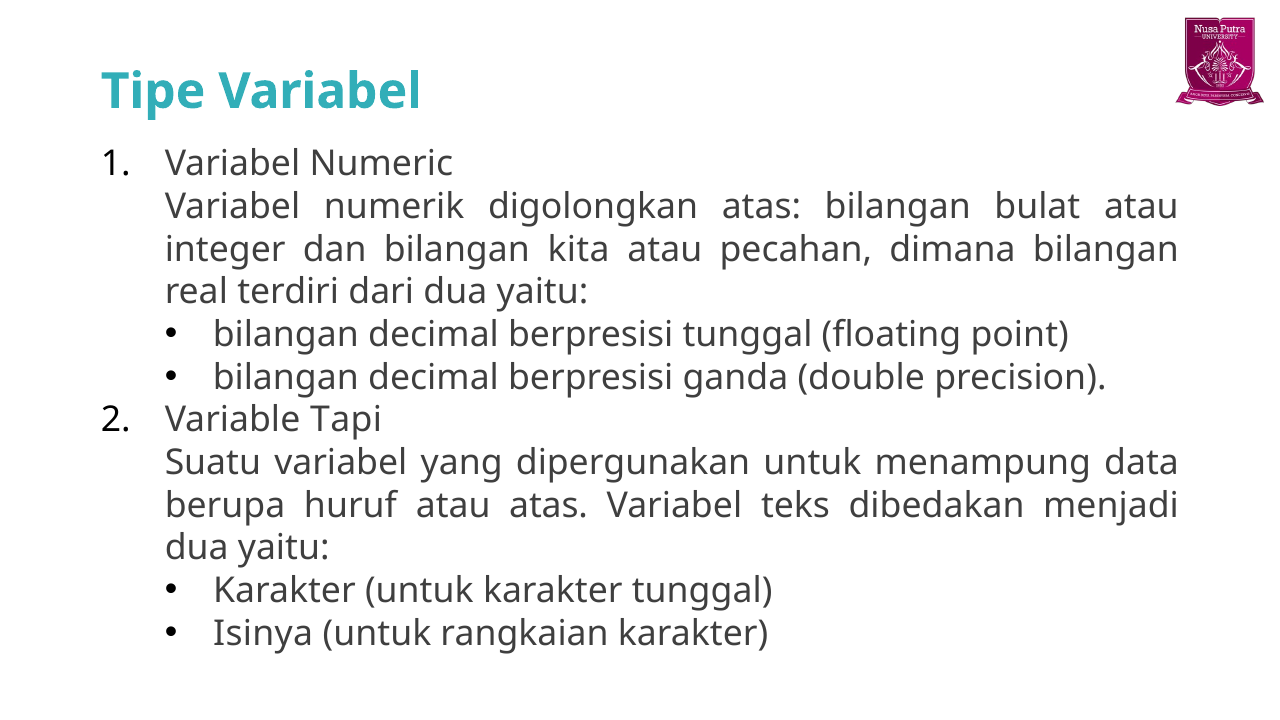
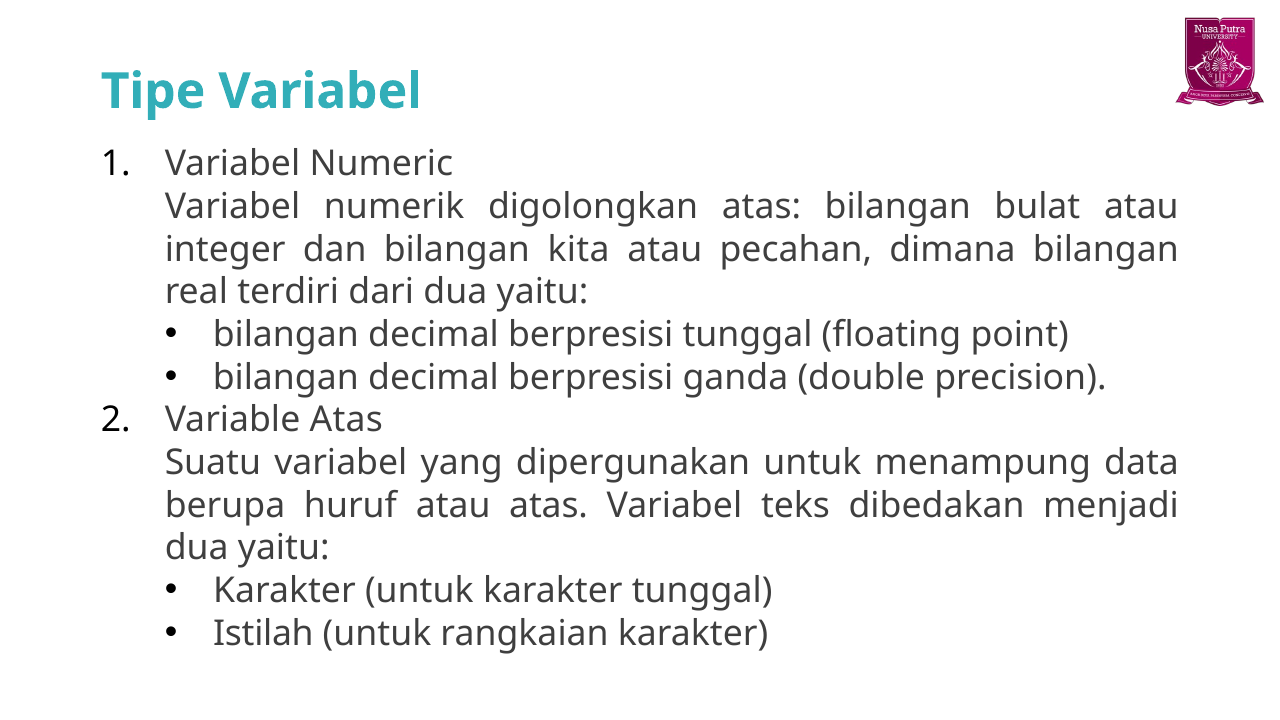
Variable Tapi: Tapi -> Atas
Isinya: Isinya -> Istilah
